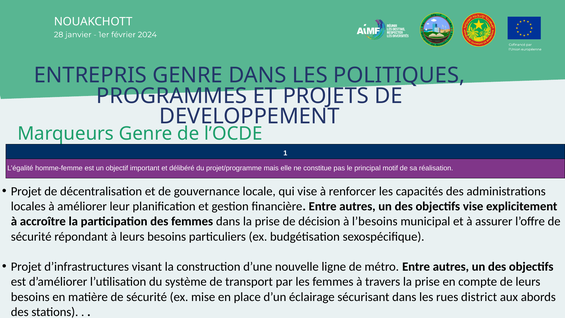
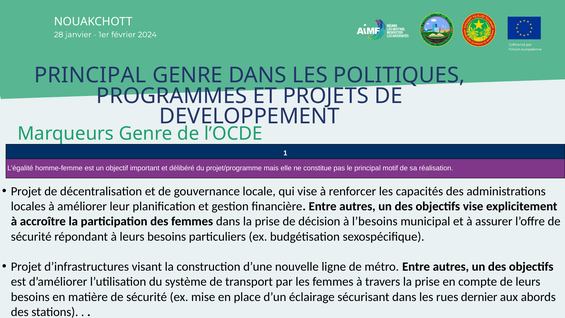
ENTREPRIS at (90, 75): ENTREPRIS -> PRINCIPAL
district: district -> dernier
